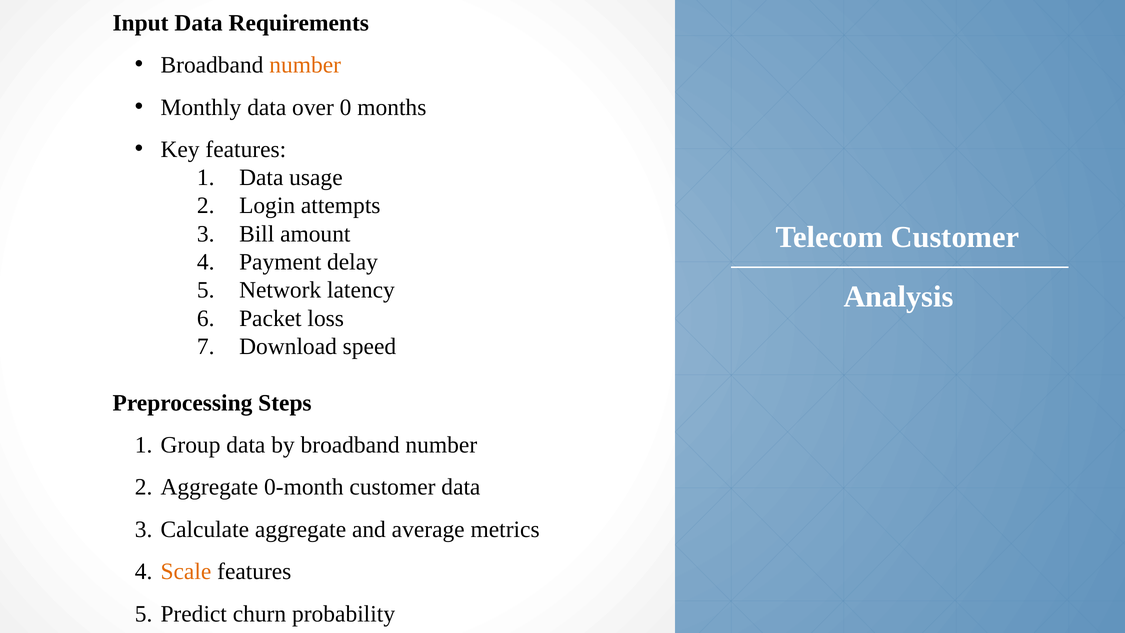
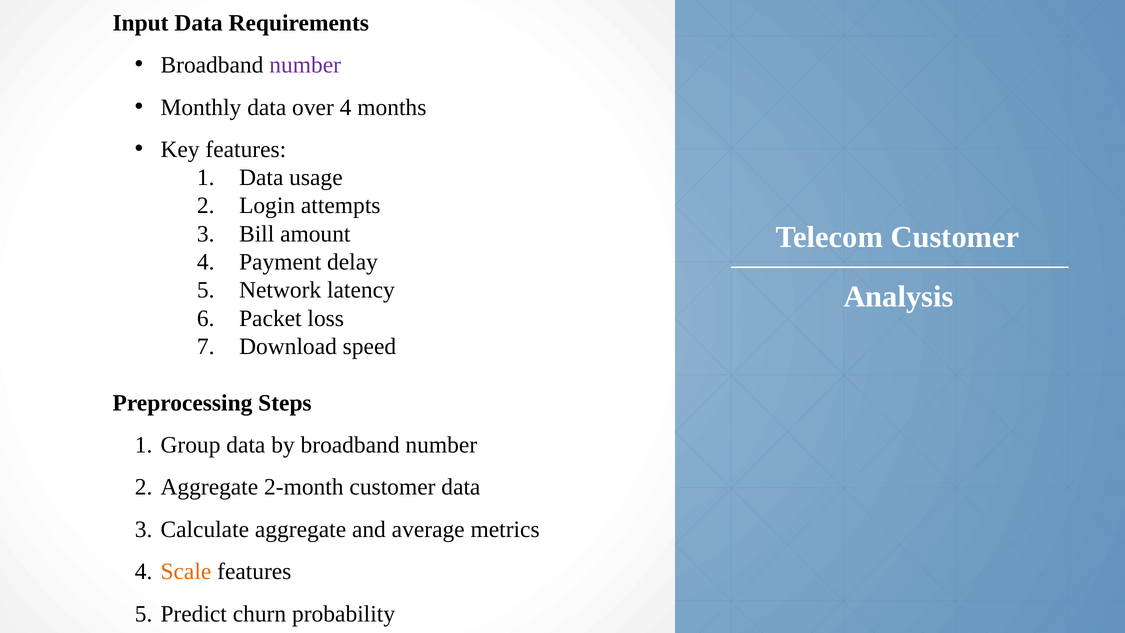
number at (305, 65) colour: orange -> purple
over 0: 0 -> 4
0-month: 0-month -> 2-month
